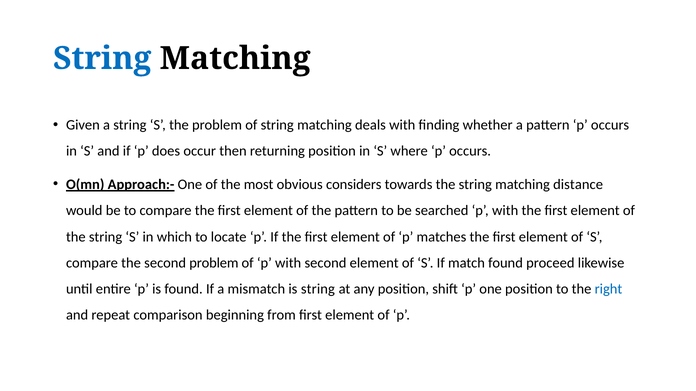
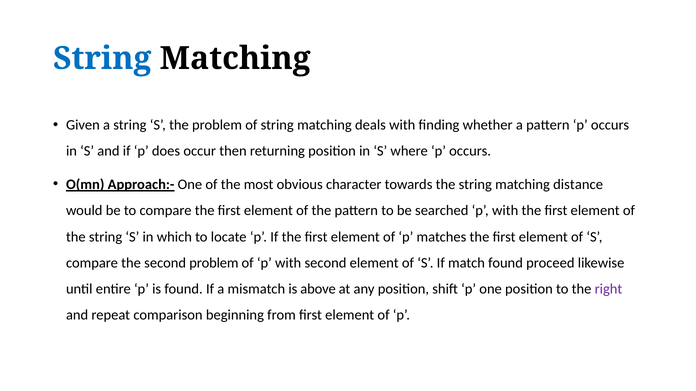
considers: considers -> character
is string: string -> above
right colour: blue -> purple
